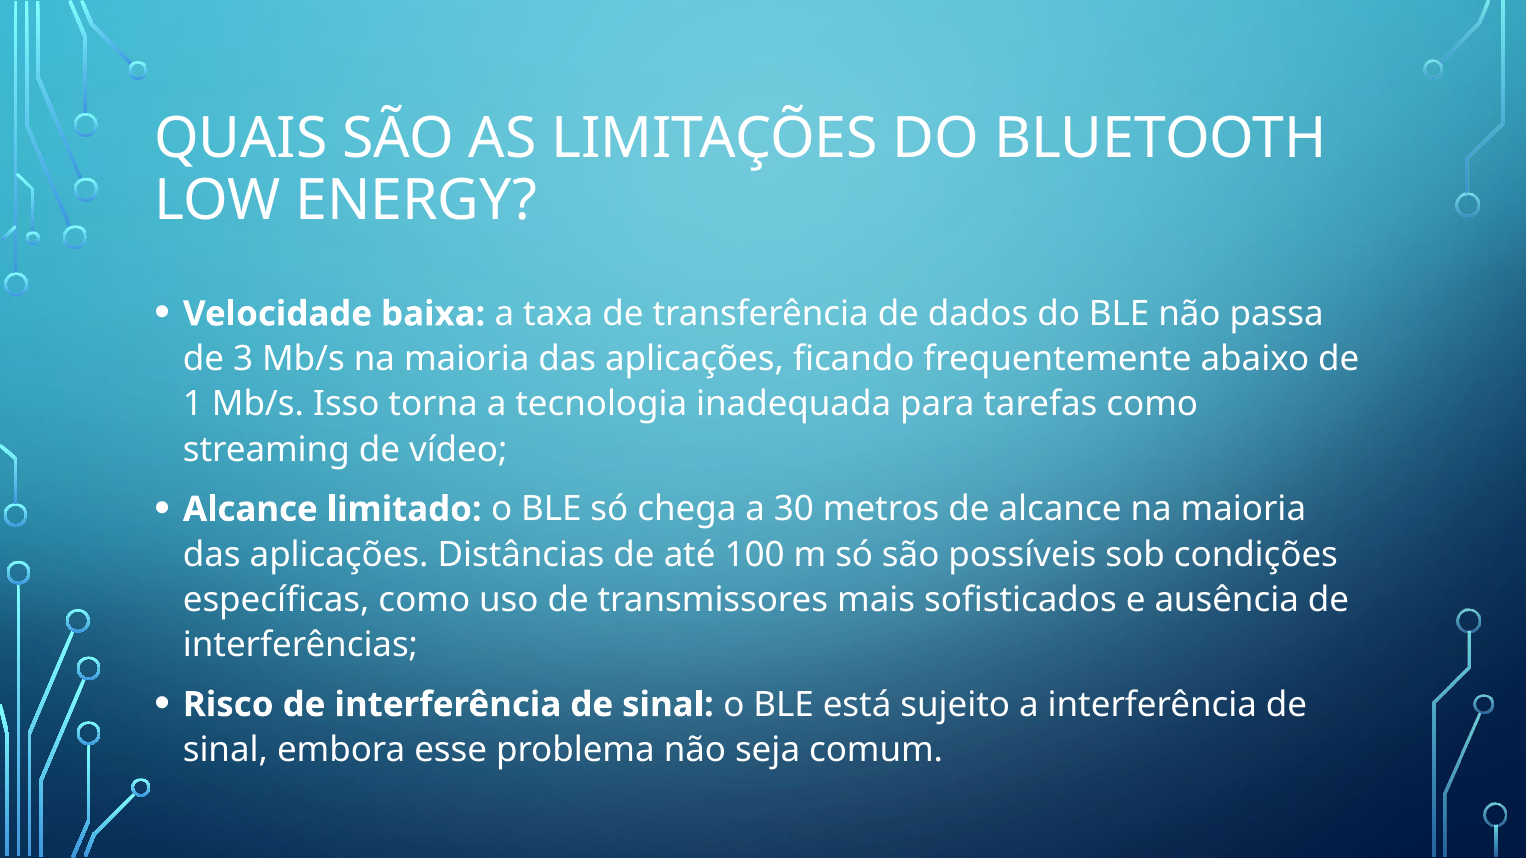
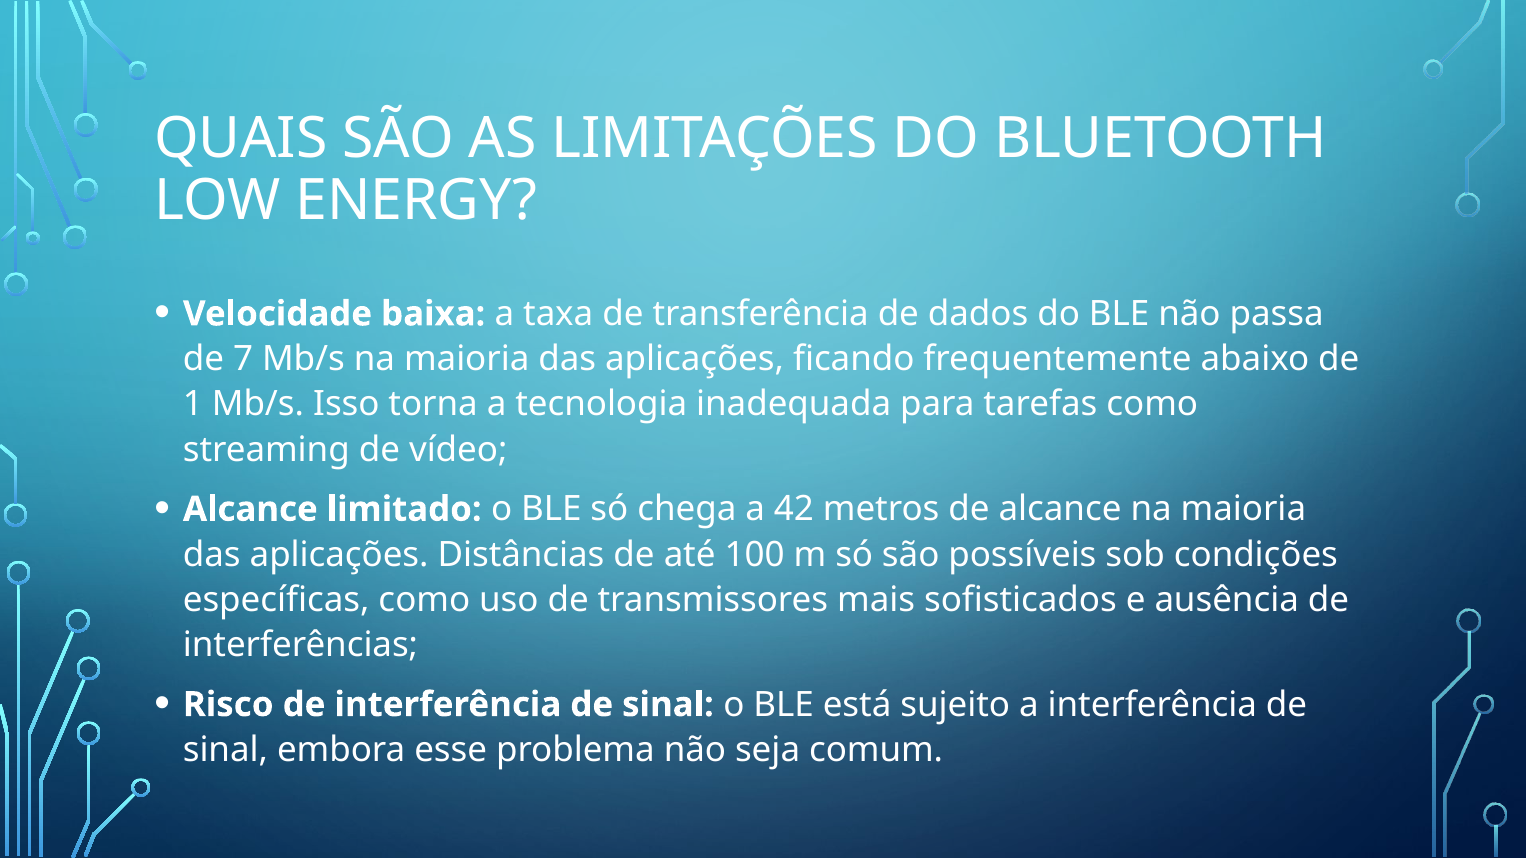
3: 3 -> 7
30: 30 -> 42
